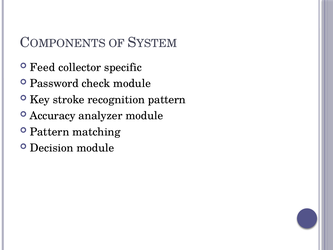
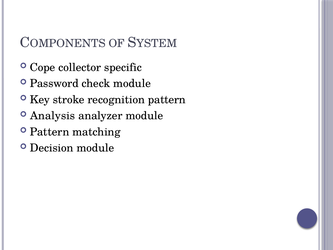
Feed: Feed -> Cope
Accuracy: Accuracy -> Analysis
